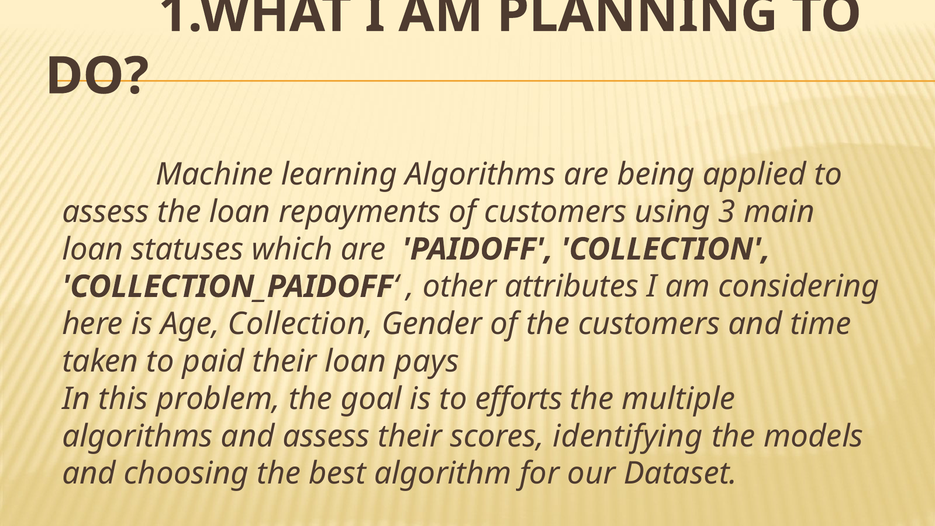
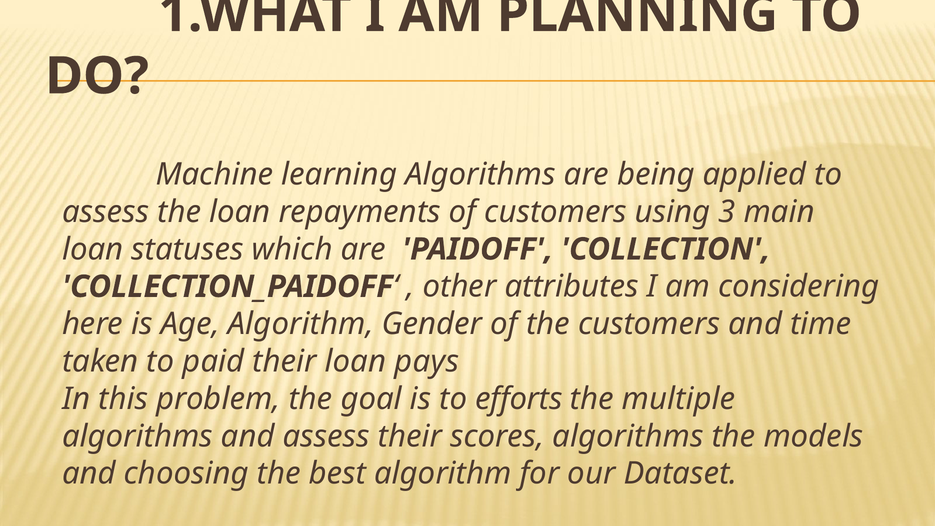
Age Collection: Collection -> Algorithm
scores identifying: identifying -> algorithms
